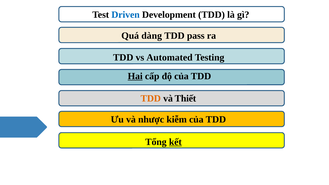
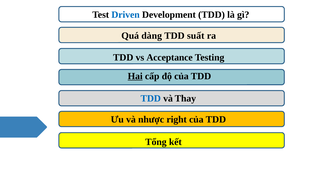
pass: pass -> suất
Automated: Automated -> Acceptance
TDD at (151, 99) colour: orange -> blue
Thiết: Thiết -> Thay
kiễm: kiễm -> right
kết underline: present -> none
